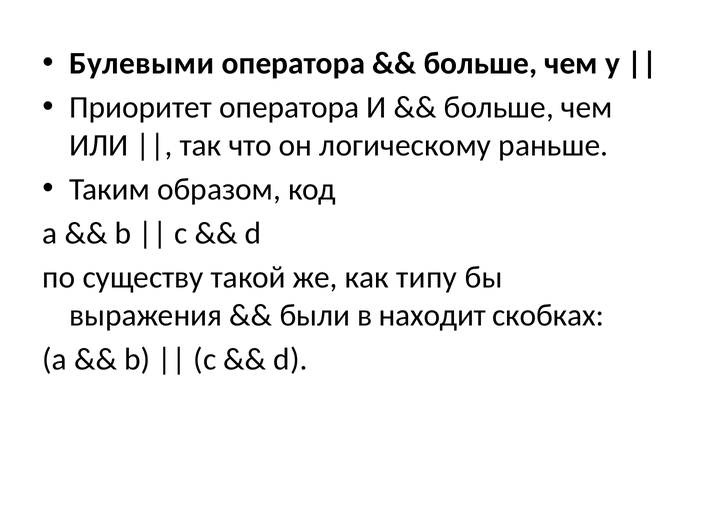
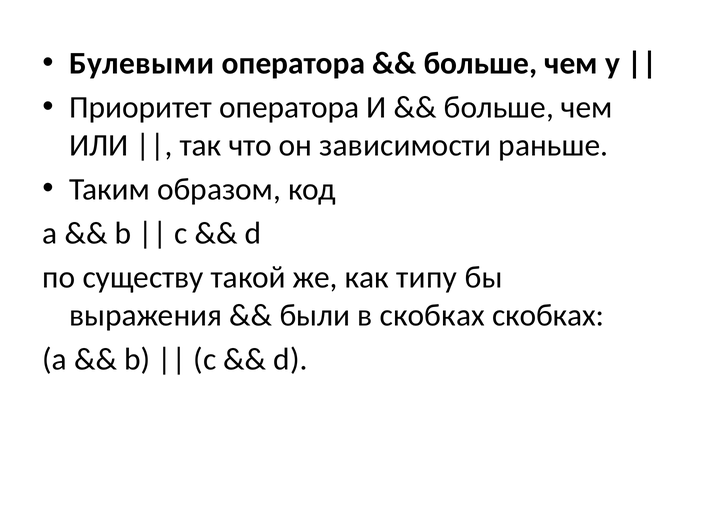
логическому: логическому -> зависимости
в находит: находит -> скобках
